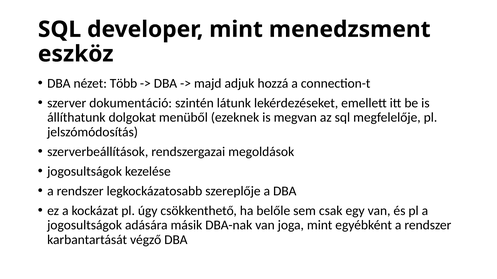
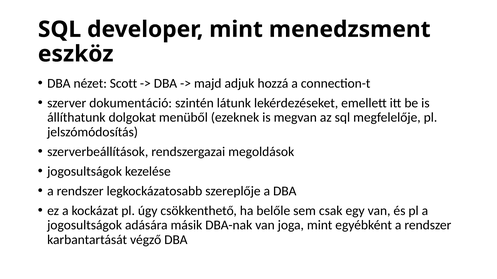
Több: Több -> Scott
